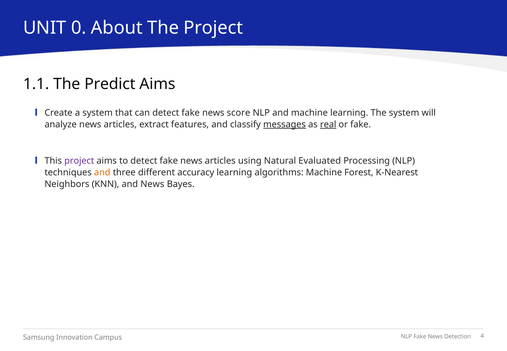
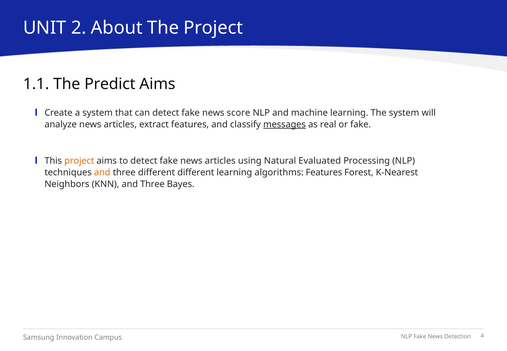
0: 0 -> 2
real underline: present -> none
project at (79, 161) colour: purple -> orange
different accuracy: accuracy -> different
algorithms Machine: Machine -> Features
KNN and News: News -> Three
